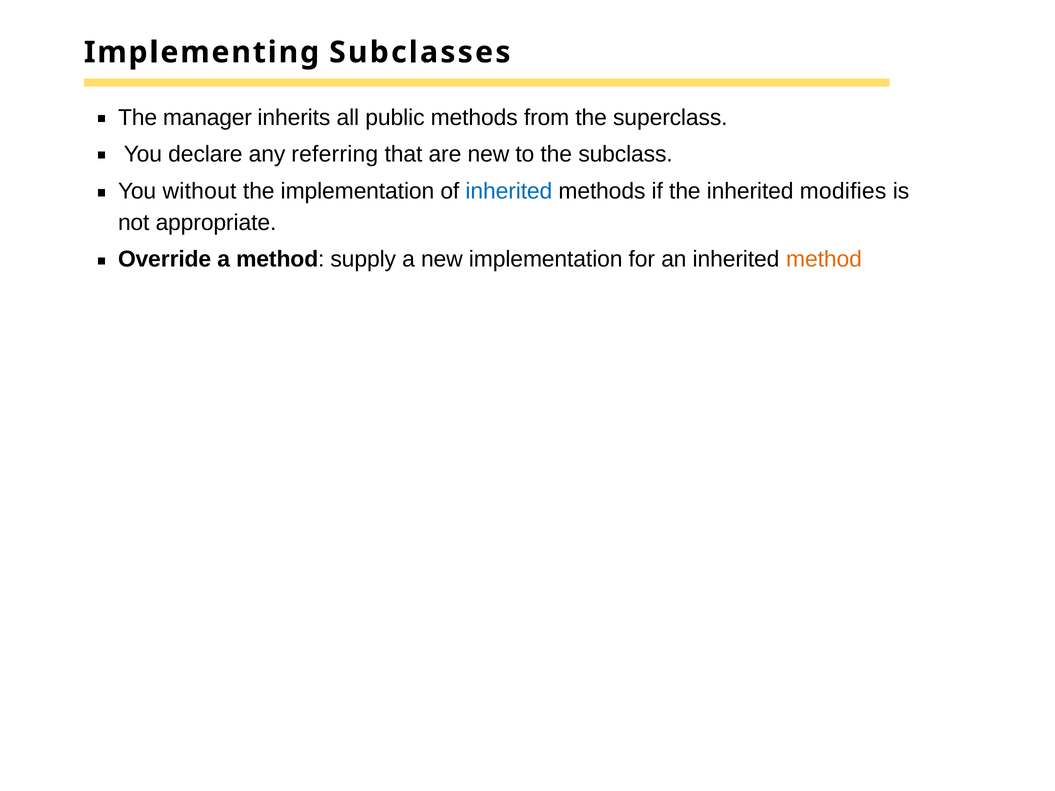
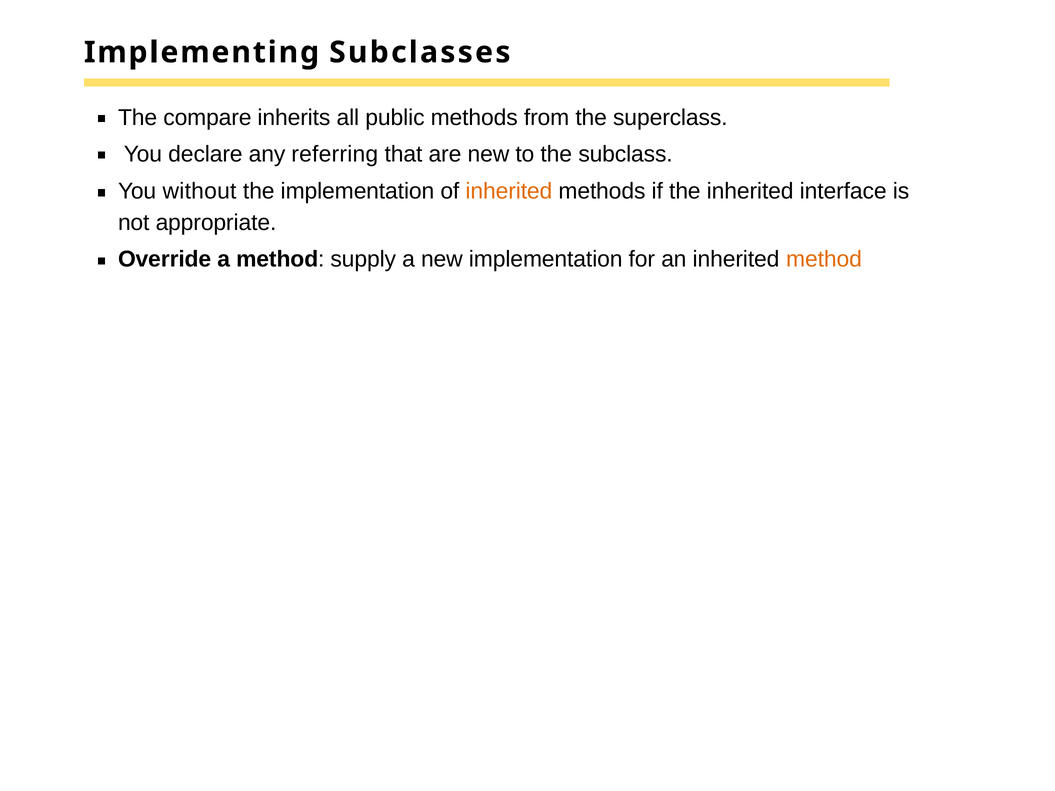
manager: manager -> compare
inherited at (509, 191) colour: blue -> orange
modifies: modifies -> interface
